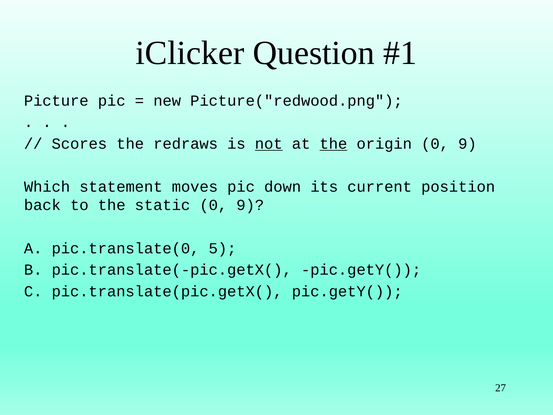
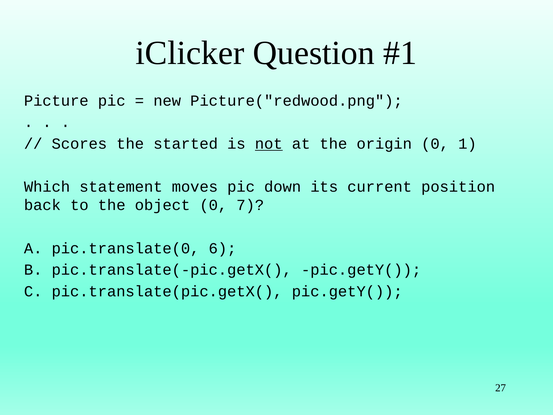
redraws: redraws -> started
the at (333, 144) underline: present -> none
origin 0 9: 9 -> 1
static: static -> object
9 at (250, 205): 9 -> 7
5: 5 -> 6
